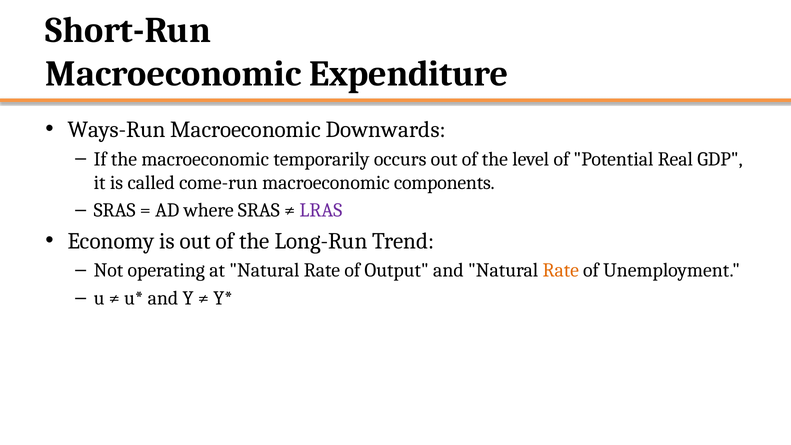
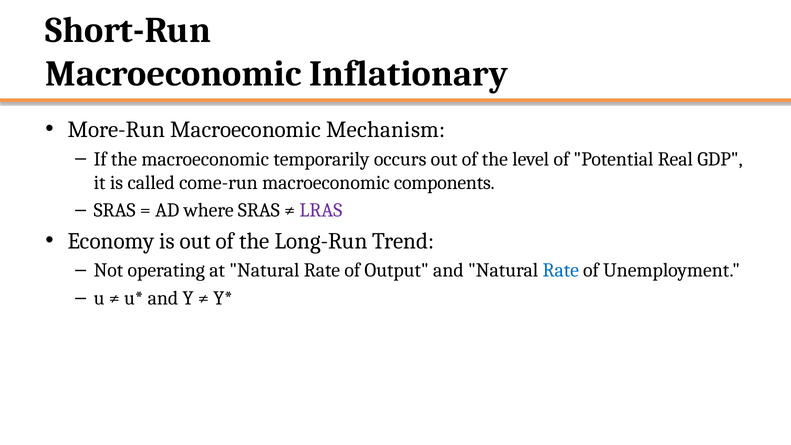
Expenditure: Expenditure -> Inflationary
Ways-Run: Ways-Run -> More-Run
Downwards: Downwards -> Mechanism
Rate at (561, 270) colour: orange -> blue
